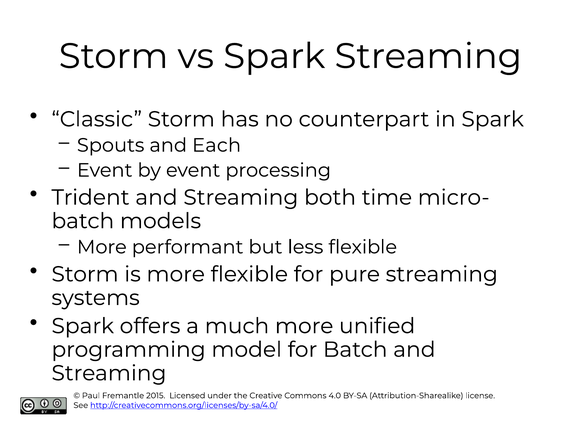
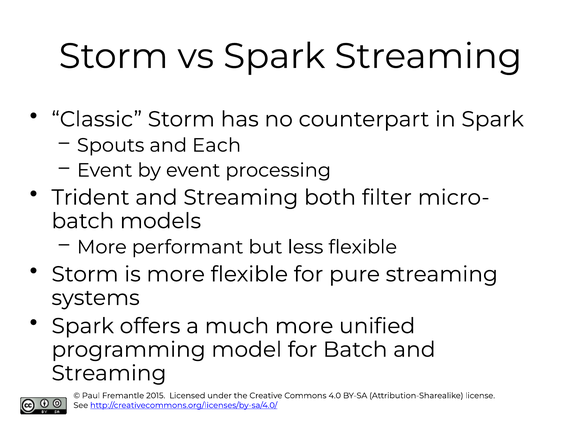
time: time -> filter
